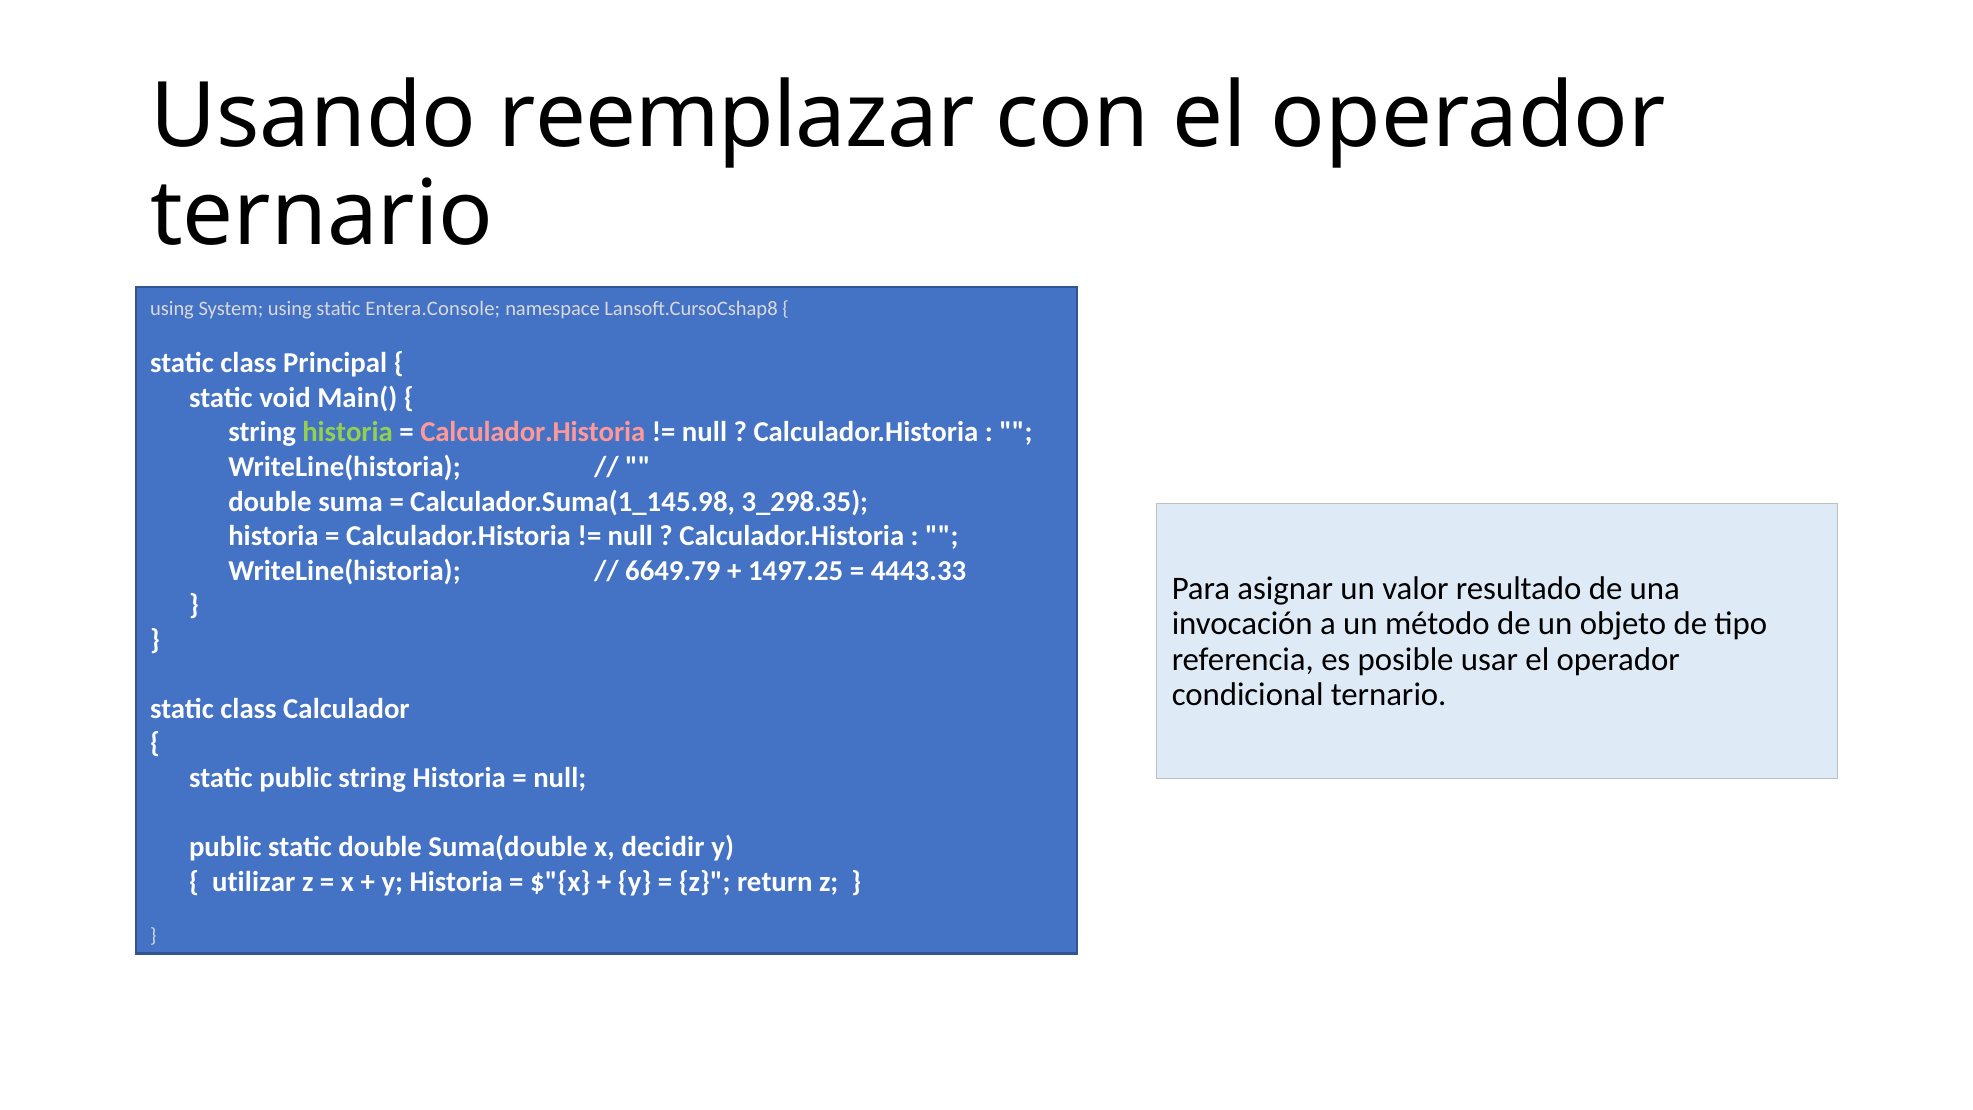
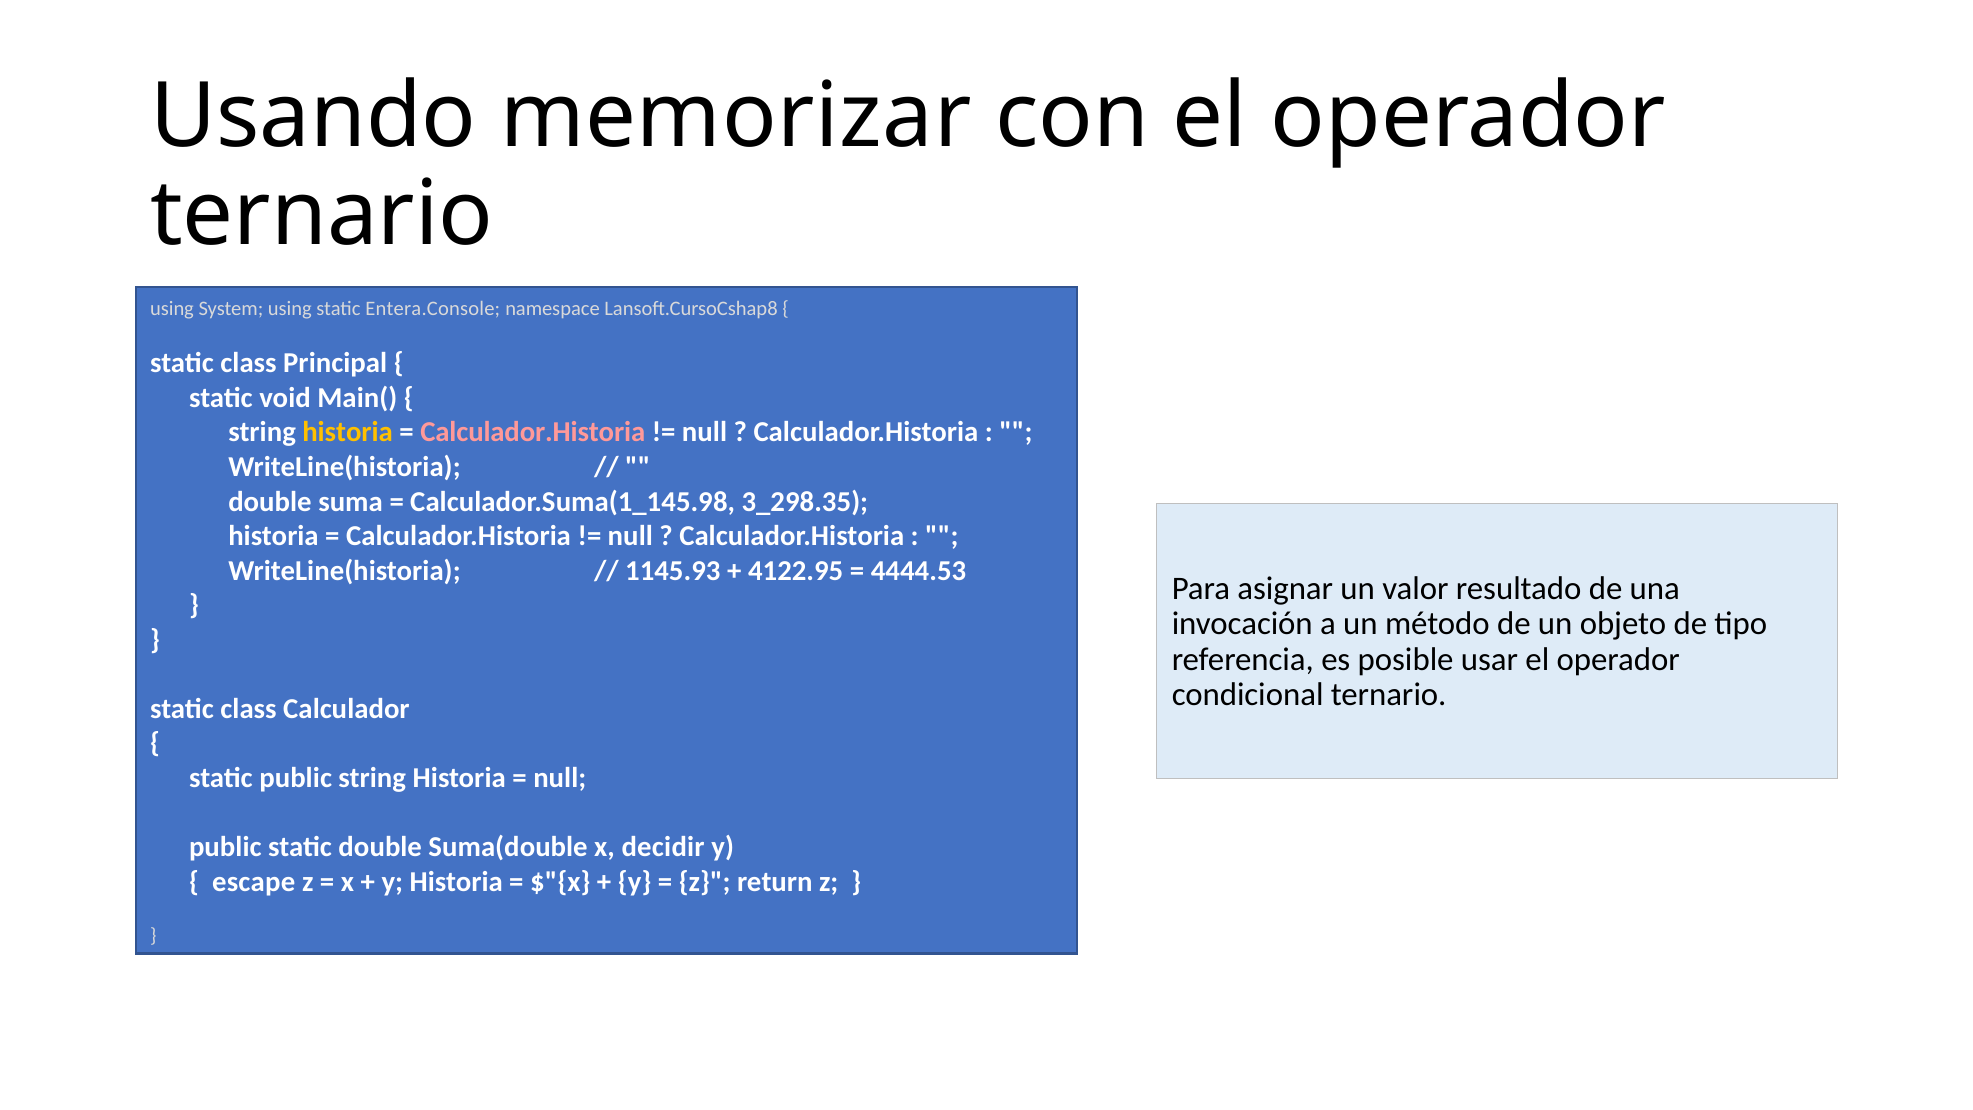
reemplazar: reemplazar -> memorizar
historia at (348, 432) colour: light green -> yellow
6649.79: 6649.79 -> 1145.93
1497.25: 1497.25 -> 4122.95
4443.33: 4443.33 -> 4444.53
utilizar: utilizar -> escape
